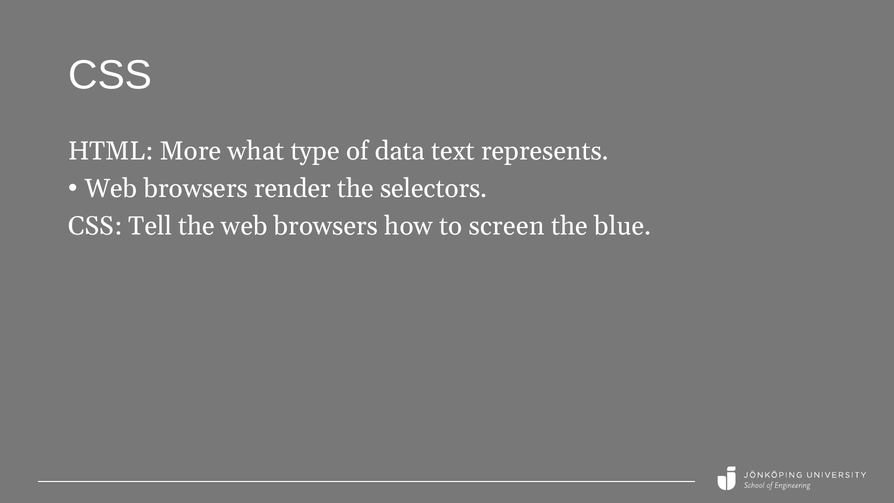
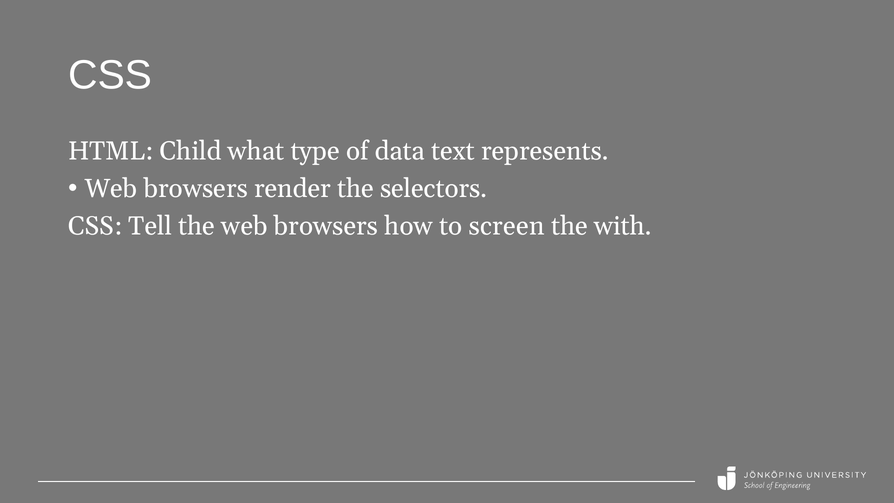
More: More -> Child
blue: blue -> with
